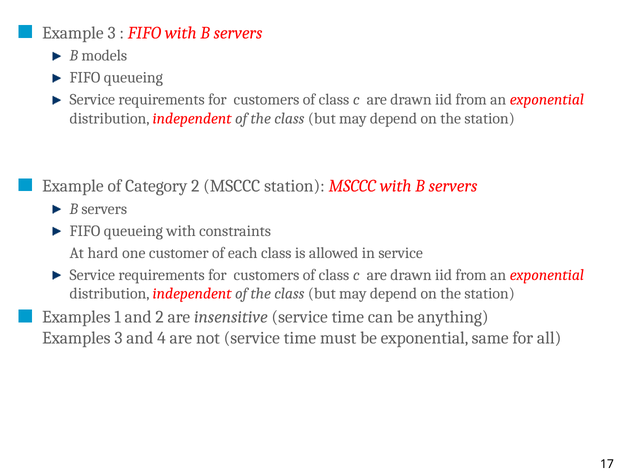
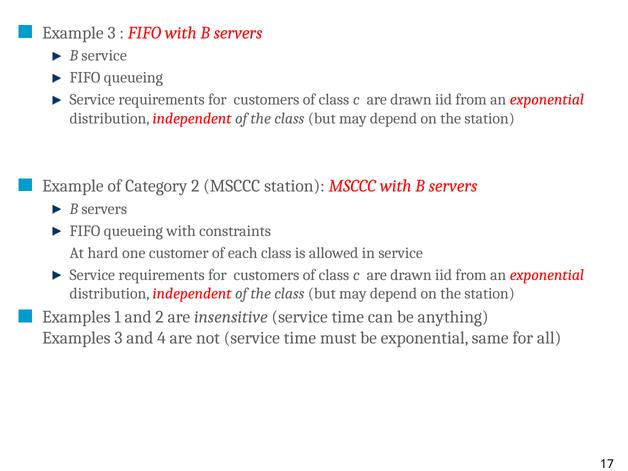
B models: models -> service
